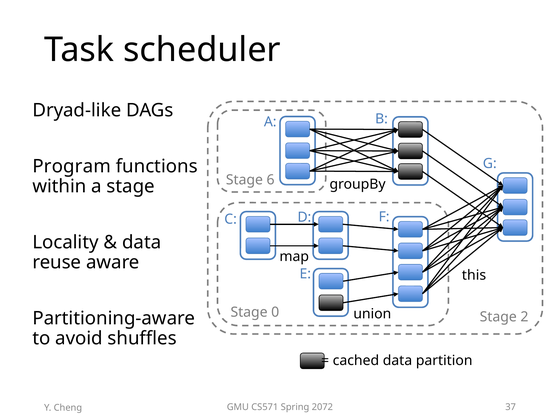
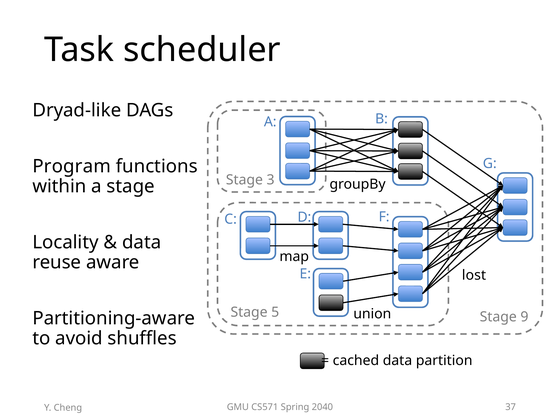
6: 6 -> 3
this: this -> lost
0: 0 -> 5
2: 2 -> 9
2072: 2072 -> 2040
